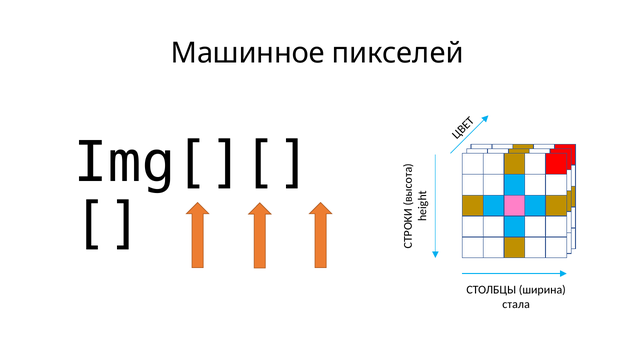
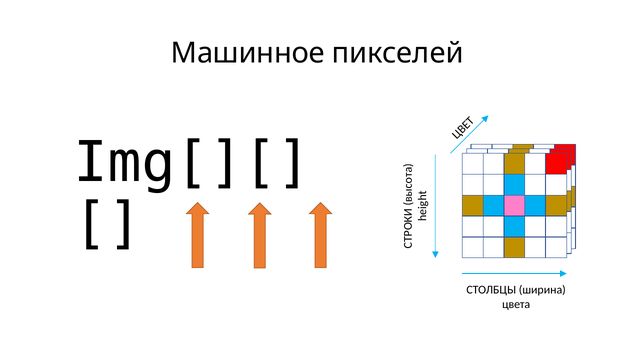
стала: стала -> цвета
